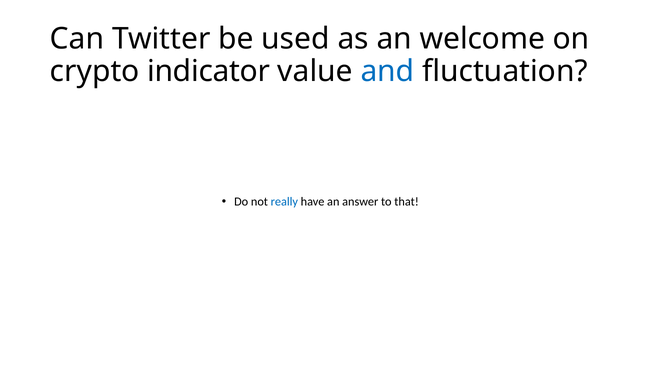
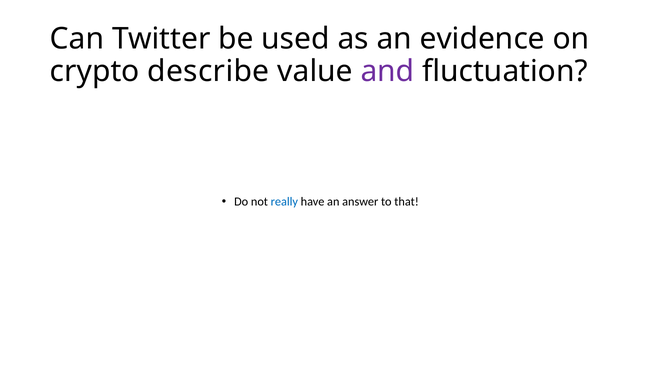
welcome: welcome -> evidence
indicator: indicator -> describe
and colour: blue -> purple
